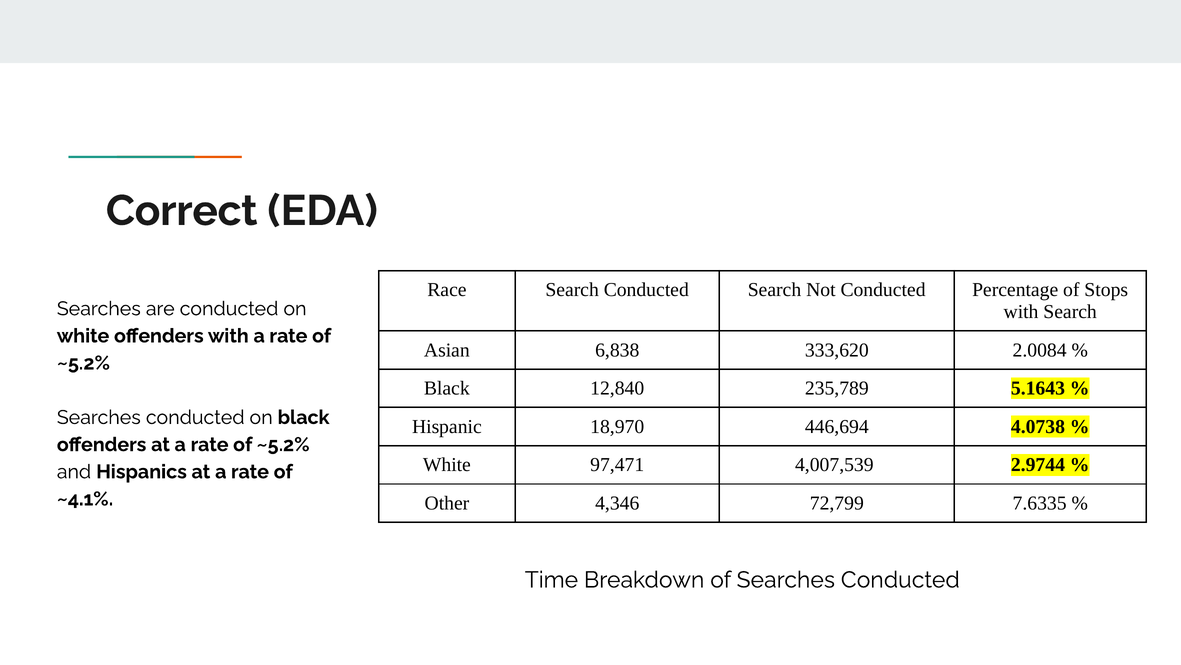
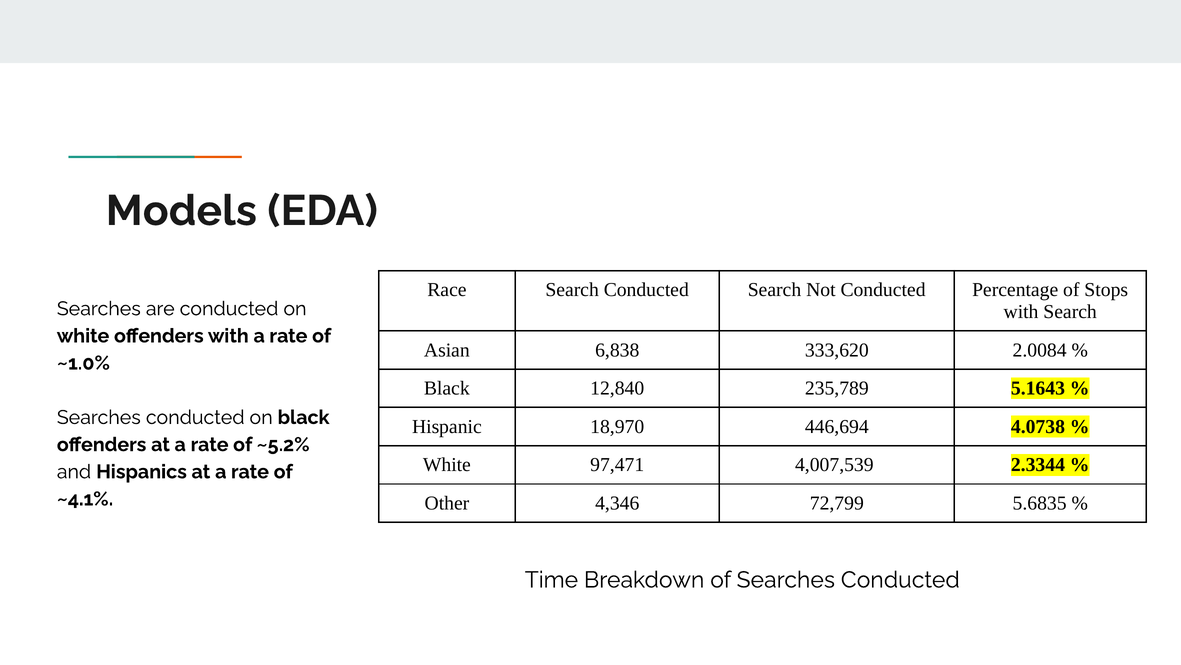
Correct: Correct -> Models
~5.2% at (83, 363): ~5.2% -> ~1.0%
2.9744: 2.9744 -> 2.3344
7.6335: 7.6335 -> 5.6835
